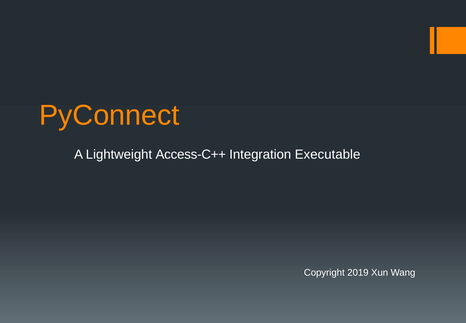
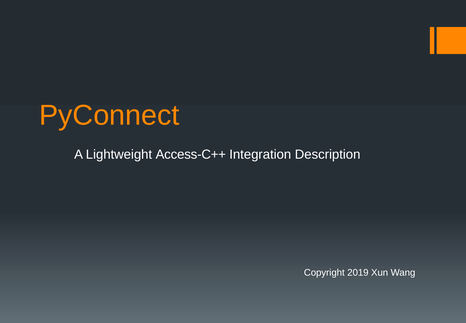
Executable: Executable -> Description
